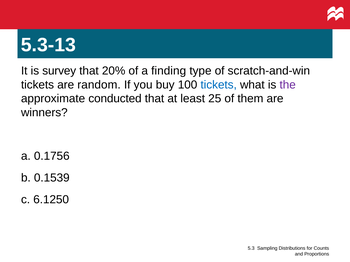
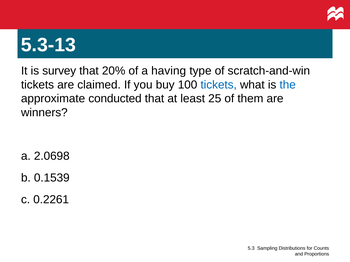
finding: finding -> having
random: random -> claimed
the colour: purple -> blue
0.1756: 0.1756 -> 2.0698
6.1250: 6.1250 -> 0.2261
